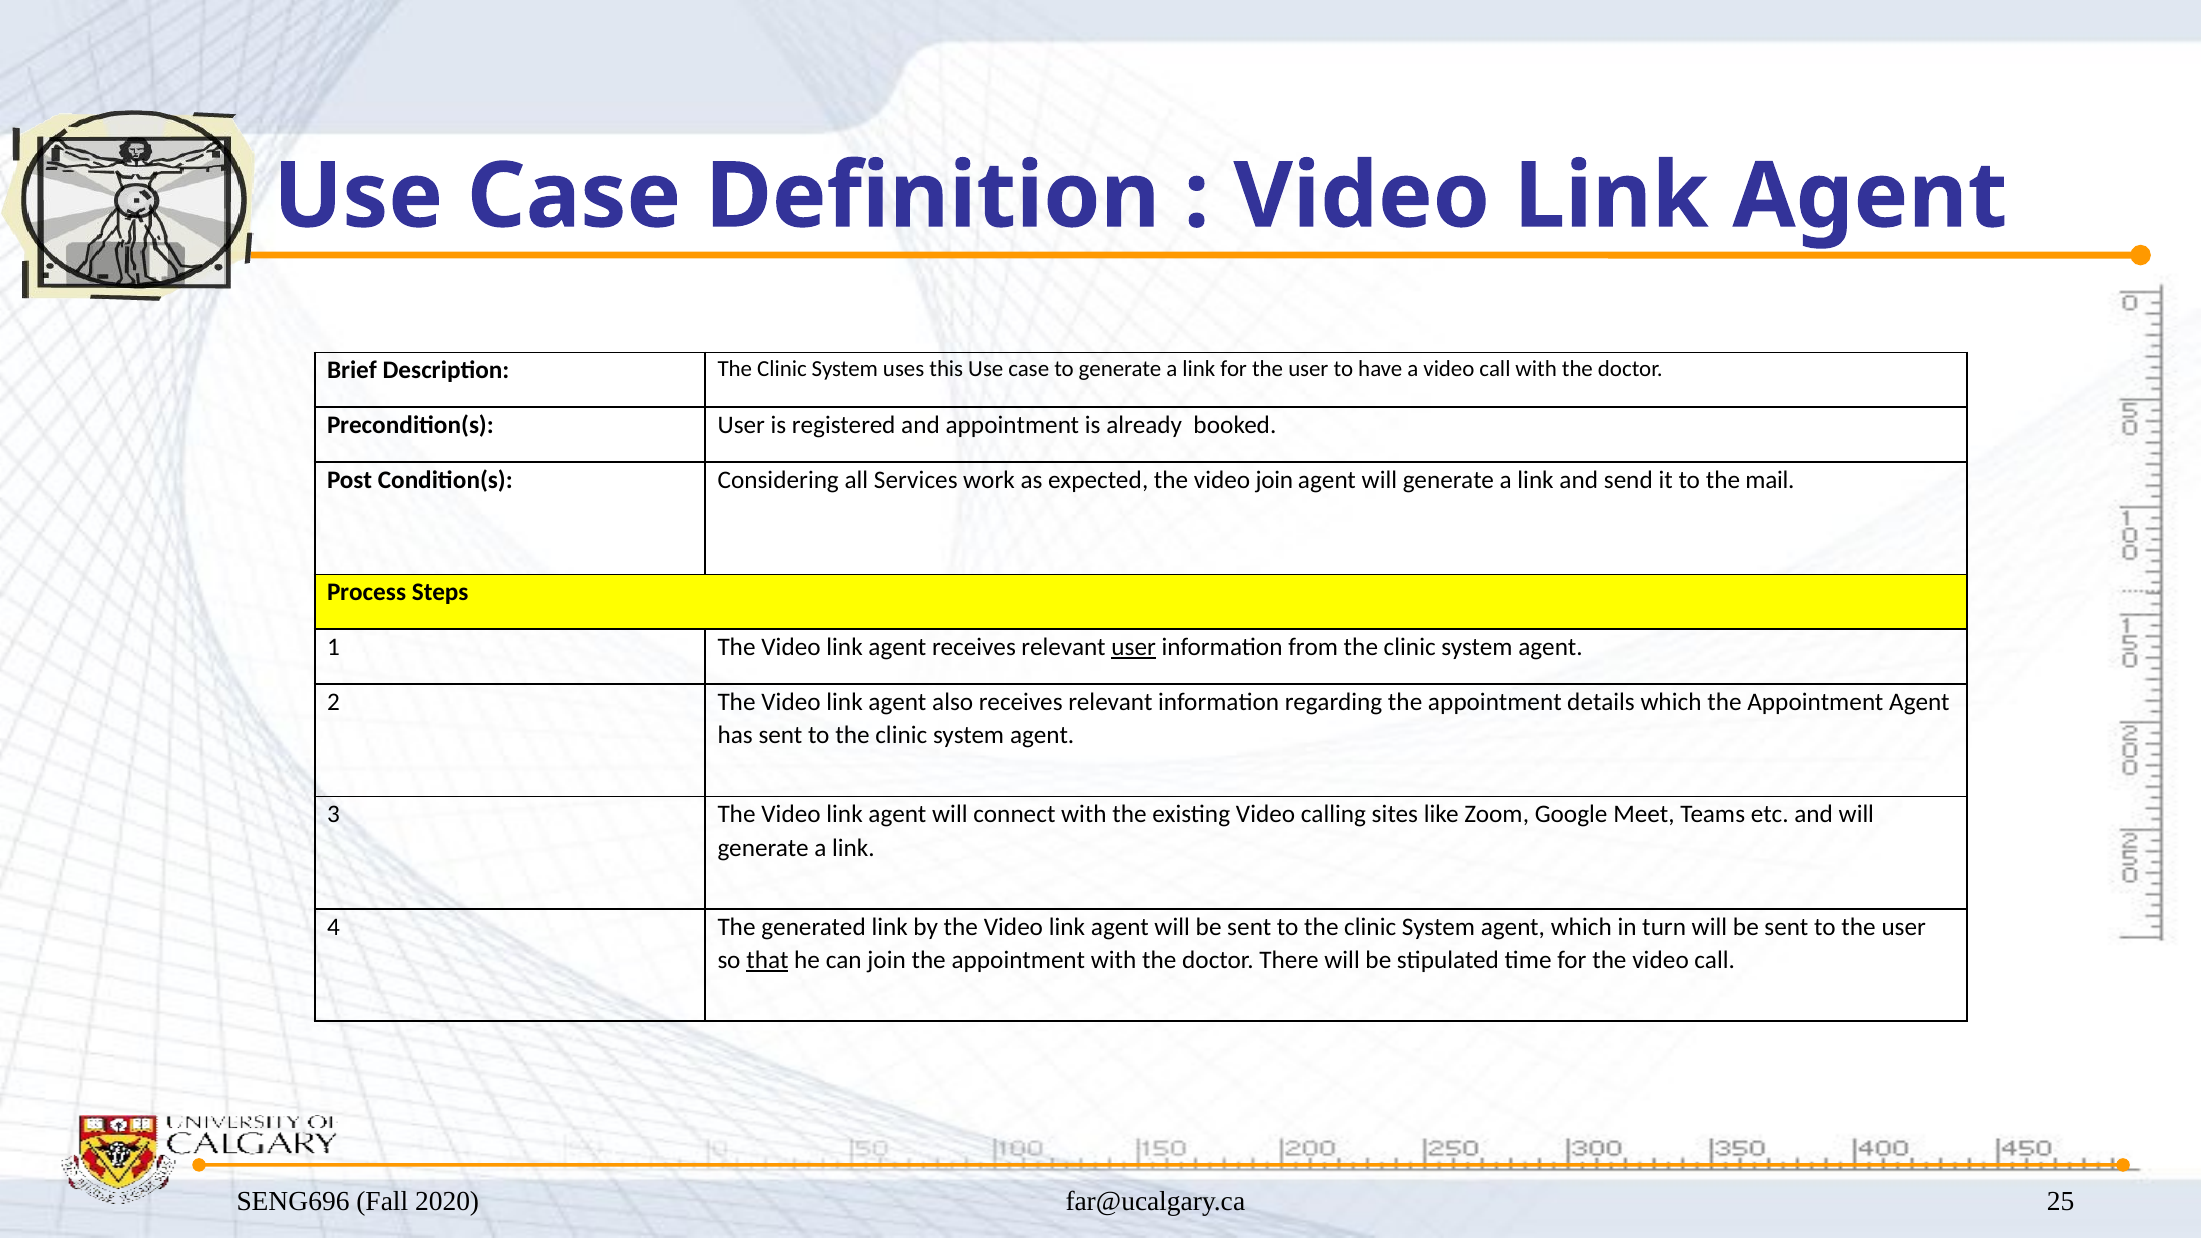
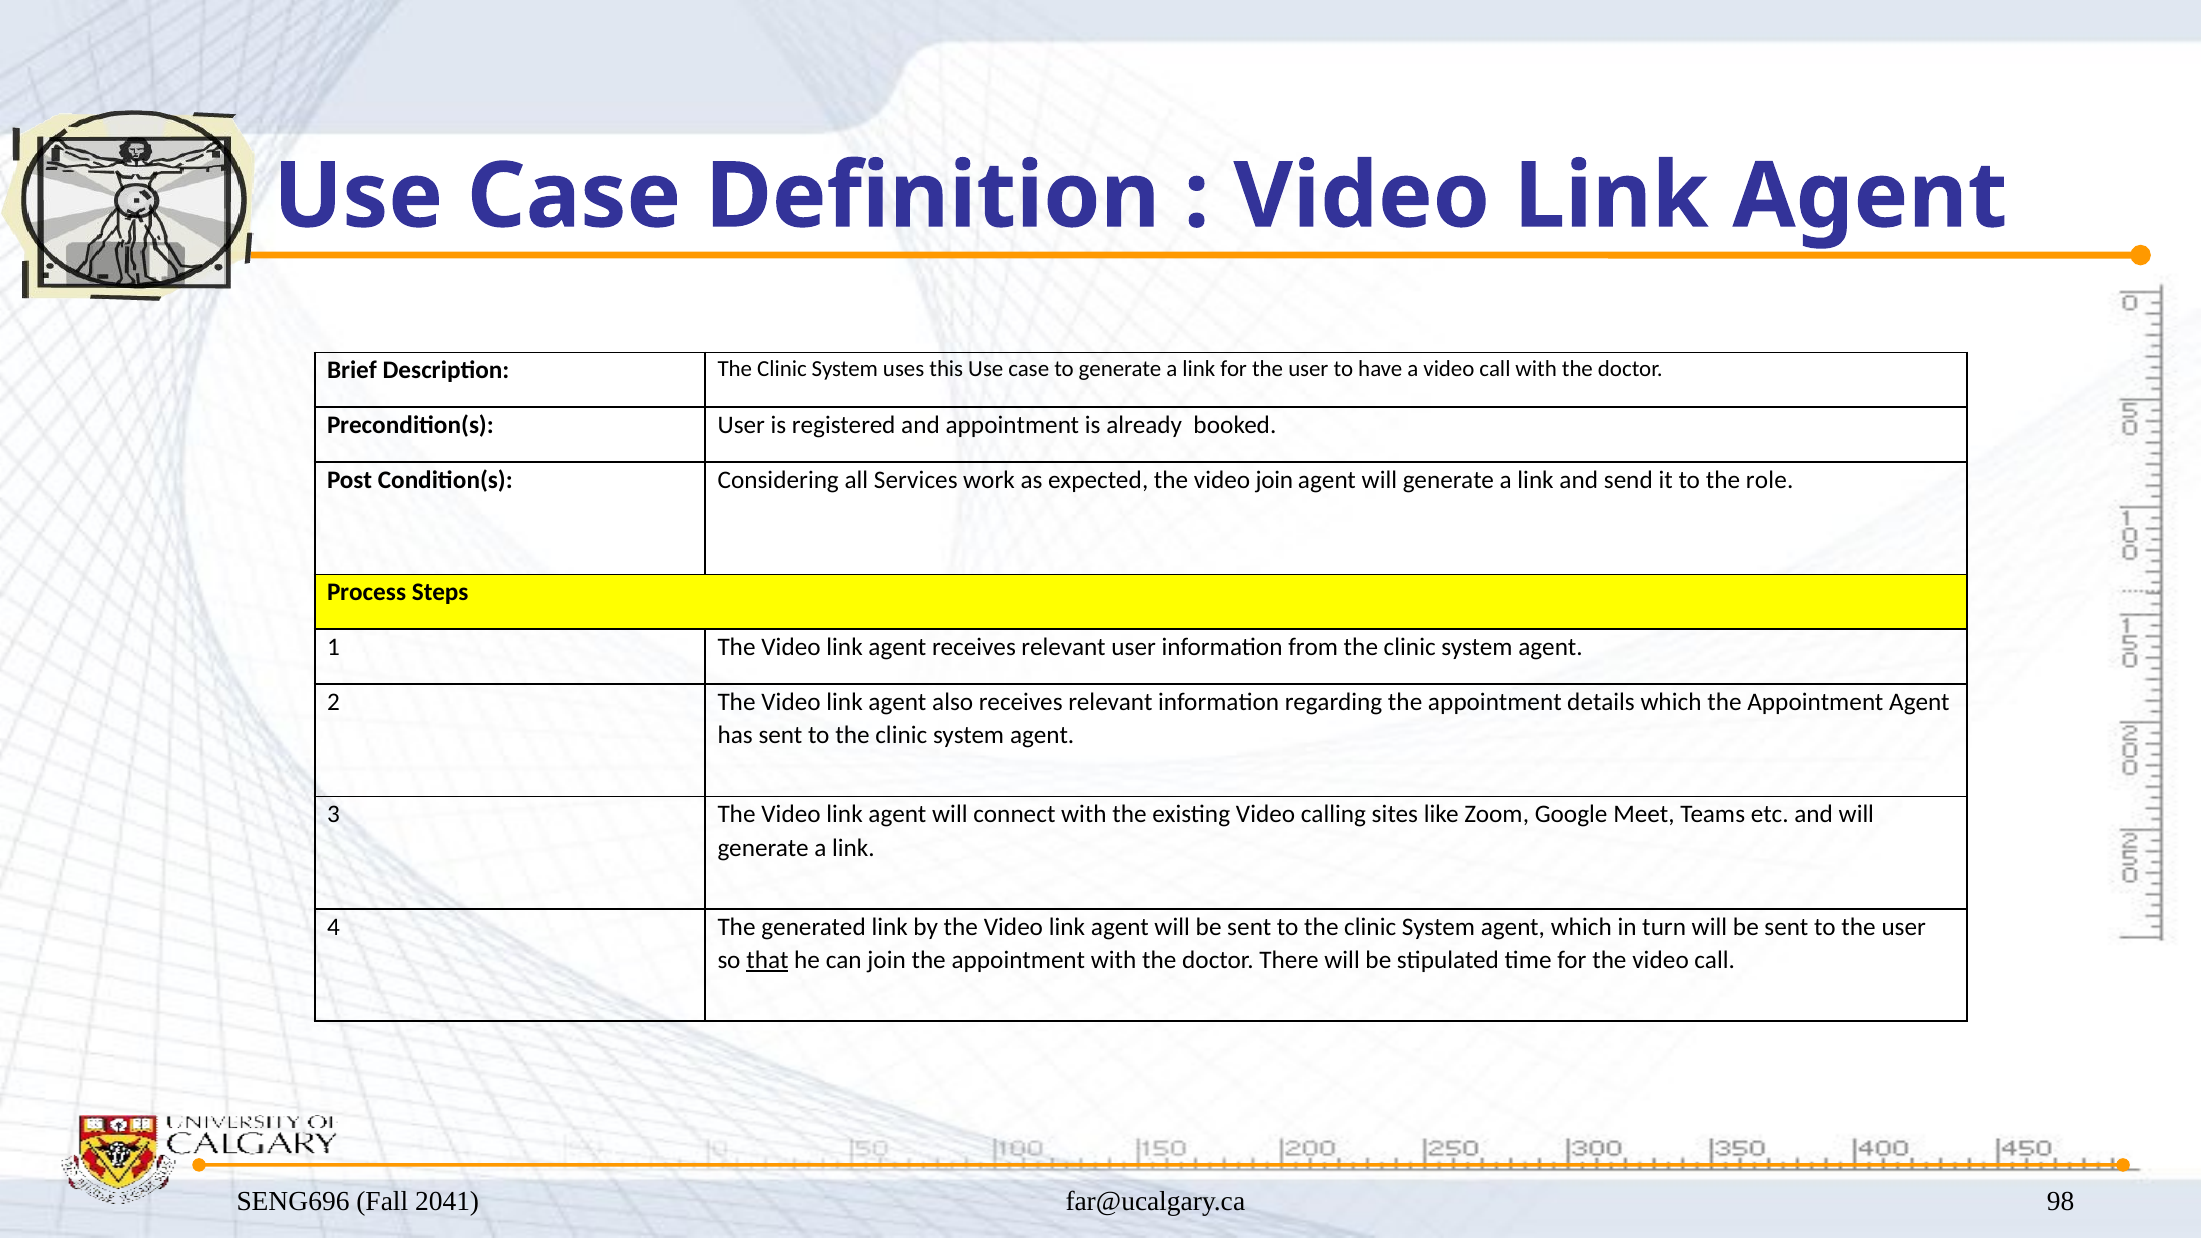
mail: mail -> role
user at (1134, 647) underline: present -> none
2020: 2020 -> 2041
25: 25 -> 98
